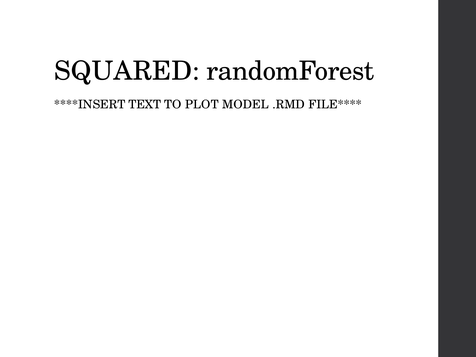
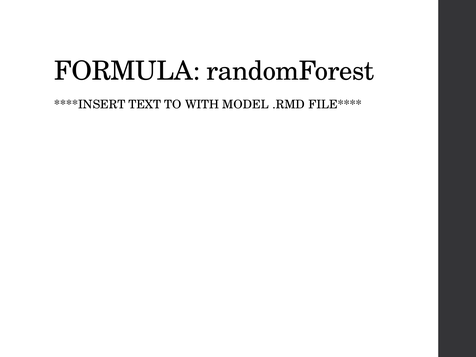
SQUARED: SQUARED -> FORMULA
PLOT: PLOT -> WITH
